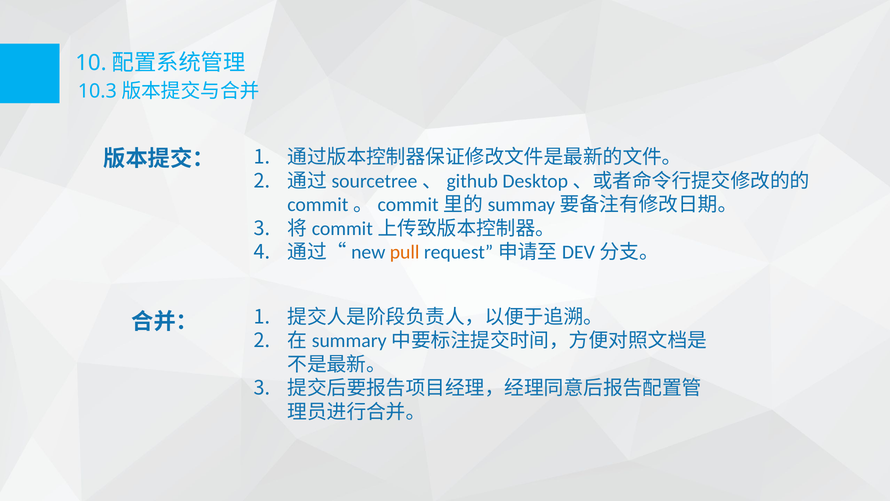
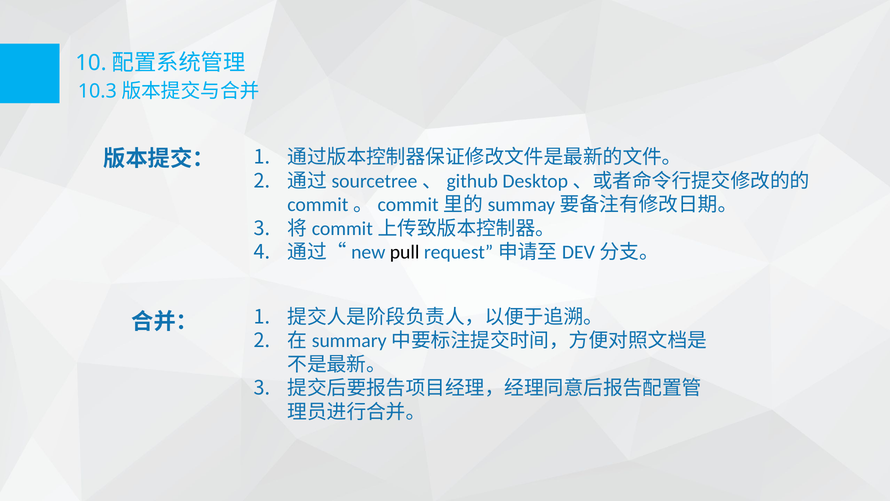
pull colour: orange -> black
